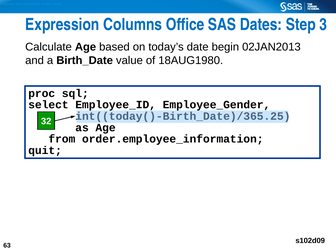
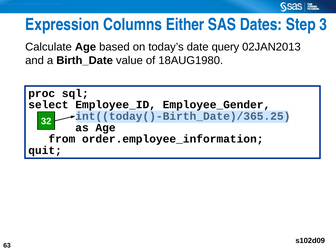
Office: Office -> Either
begin: begin -> query
